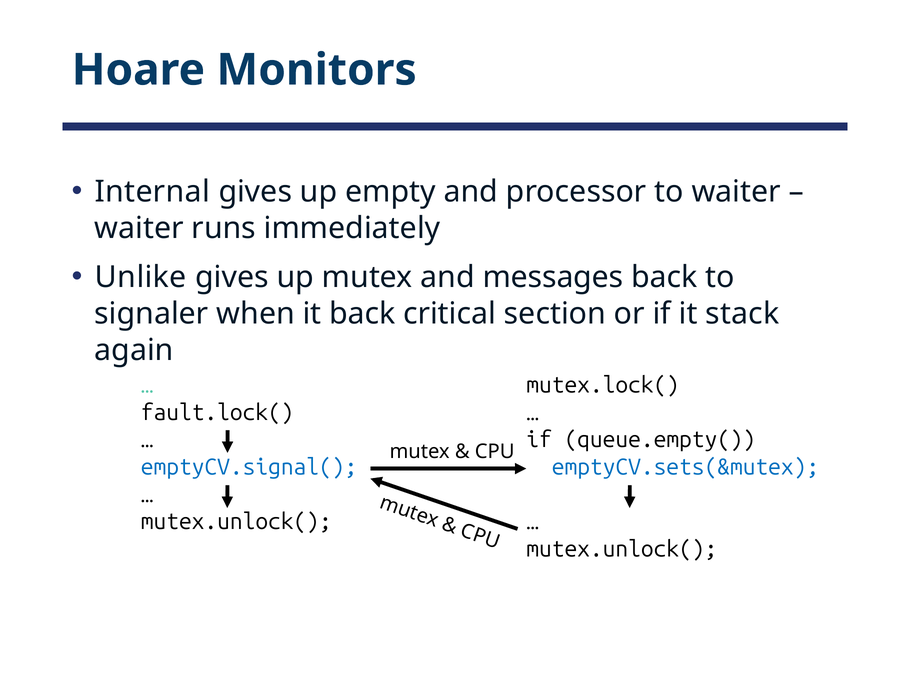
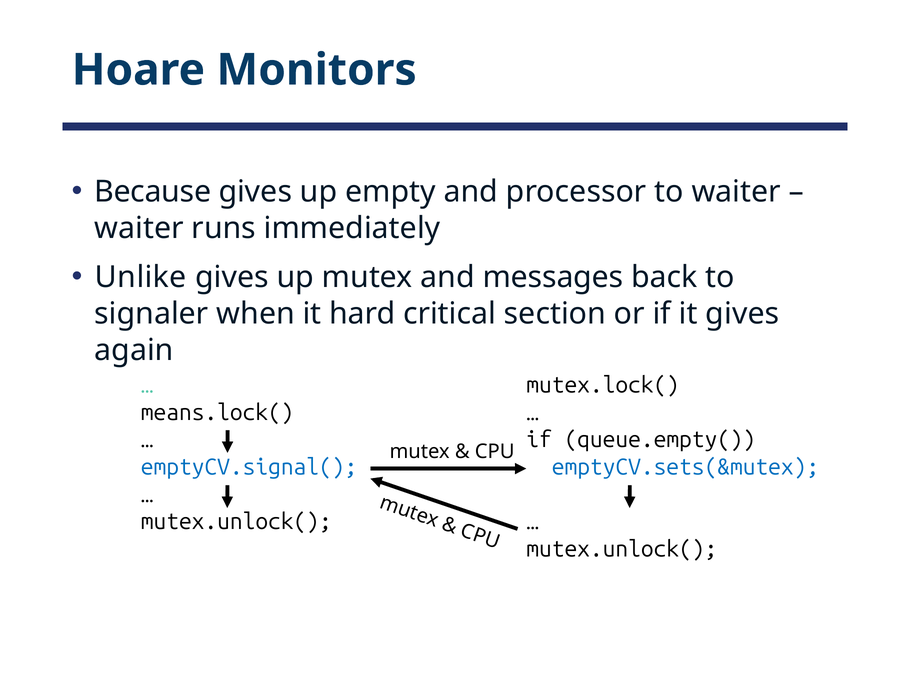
Internal: Internal -> Because
it back: back -> hard
it stack: stack -> gives
fault.lock(: fault.lock( -> means.lock(
